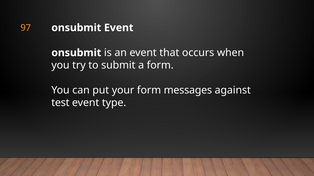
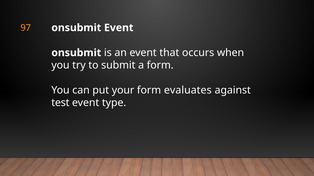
messages: messages -> evaluates
